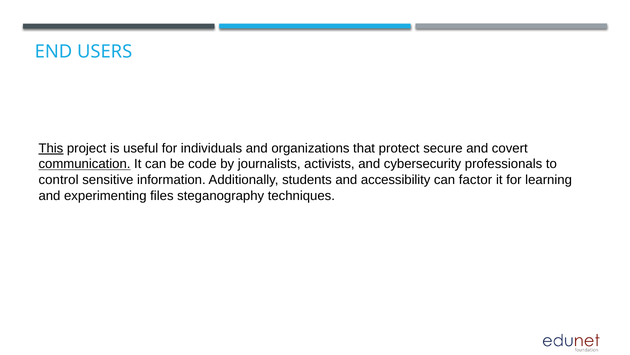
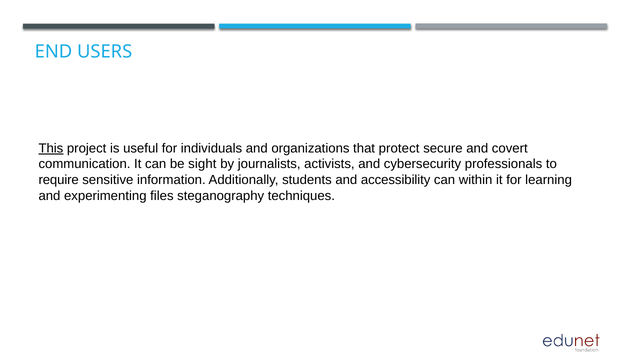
communication underline: present -> none
code: code -> sight
control: control -> require
factor: factor -> within
